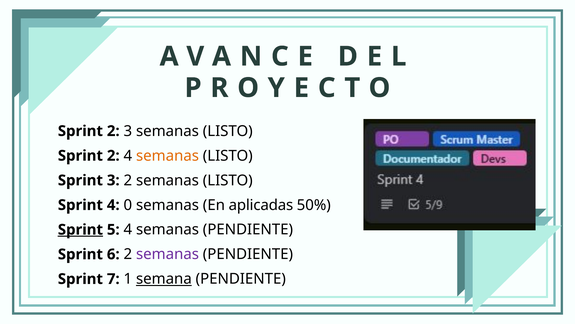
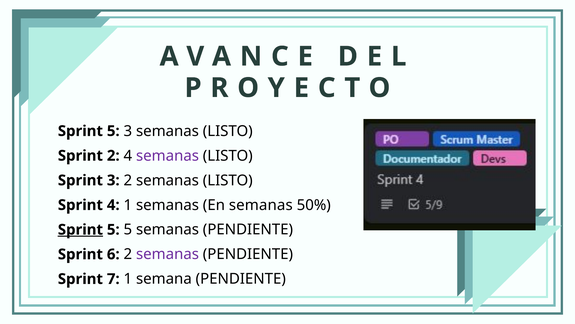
2 at (113, 131): 2 -> 5
semanas at (167, 155) colour: orange -> purple
4 0: 0 -> 1
En aplicadas: aplicadas -> semanas
5 4: 4 -> 5
semana underline: present -> none
